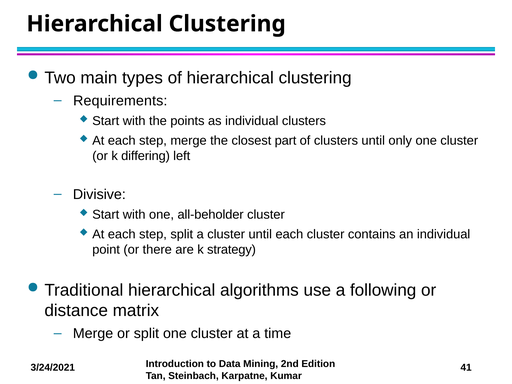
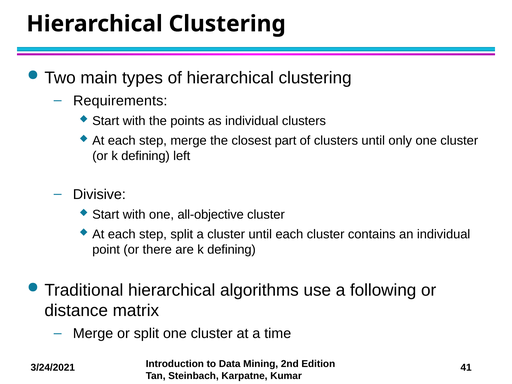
or k differing: differing -> defining
all-beholder: all-beholder -> all-objective
are k strategy: strategy -> defining
